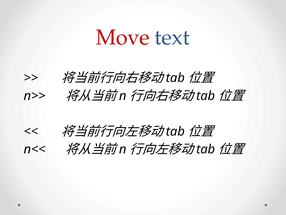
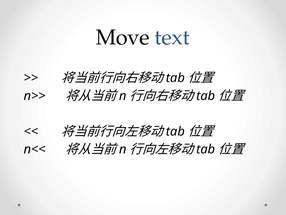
Move colour: red -> black
